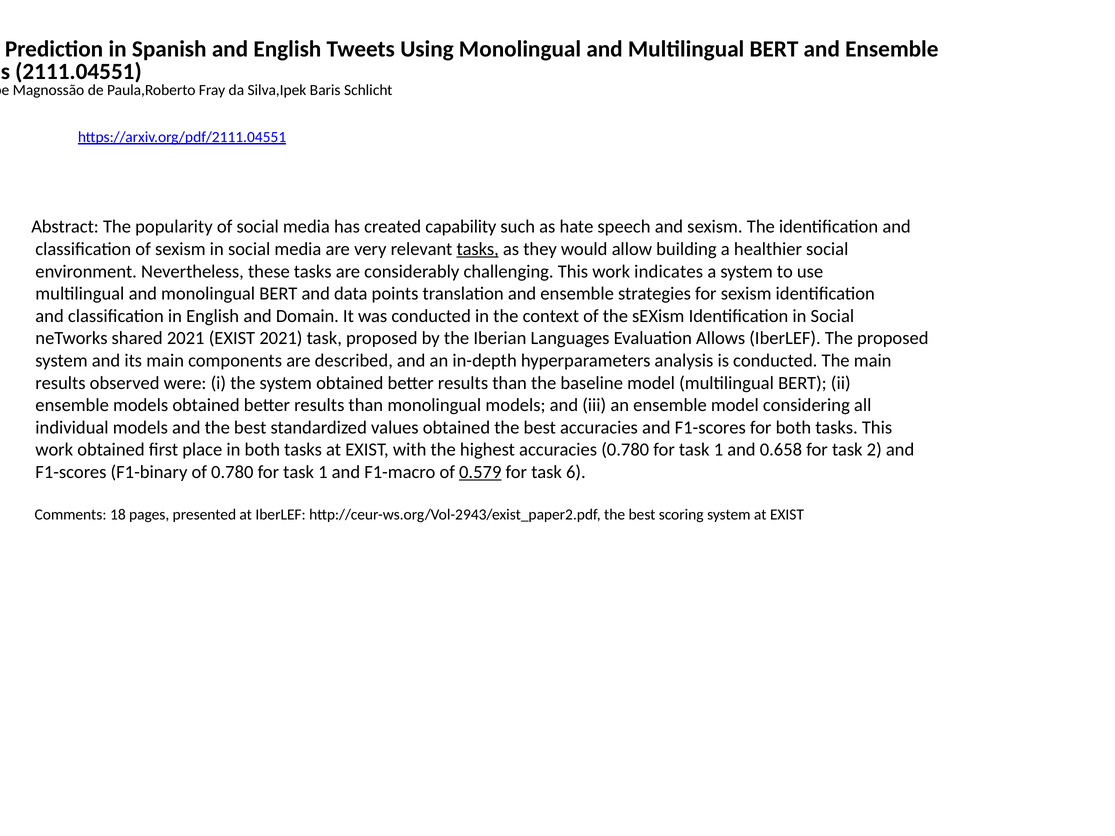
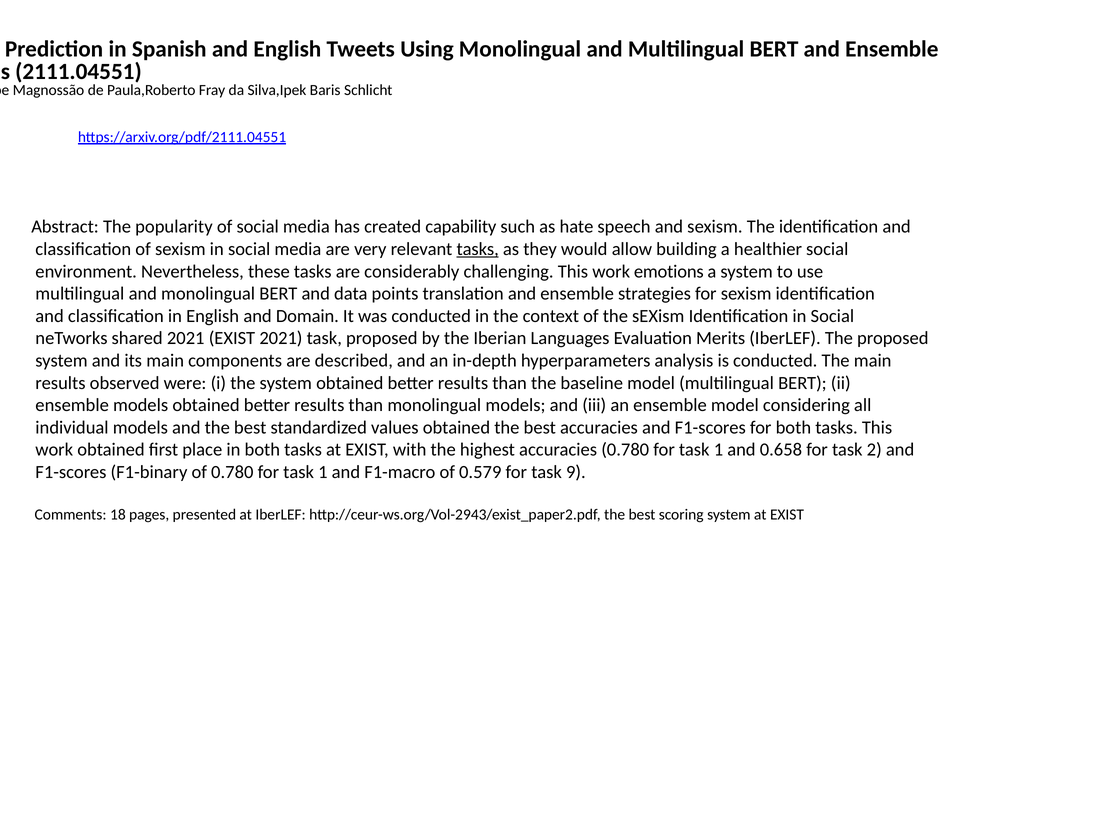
indicates: indicates -> emotions
Allows: Allows -> Merits
0.579 underline: present -> none
6: 6 -> 9
